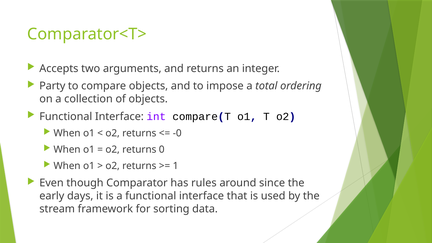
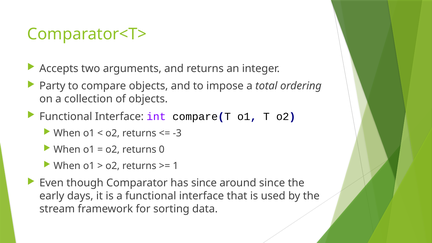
-0: -0 -> -3
has rules: rules -> since
